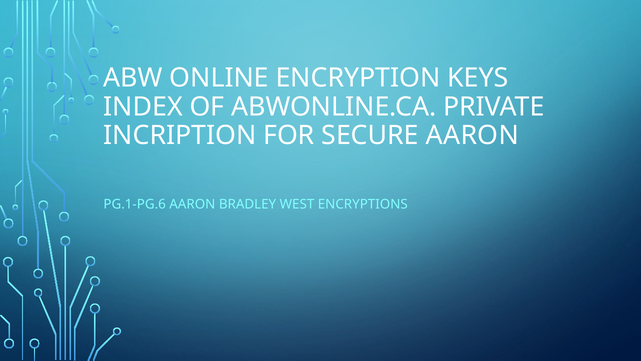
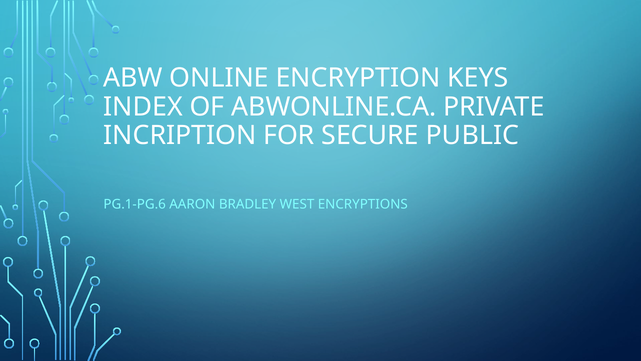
SECURE AARON: AARON -> PUBLIC
